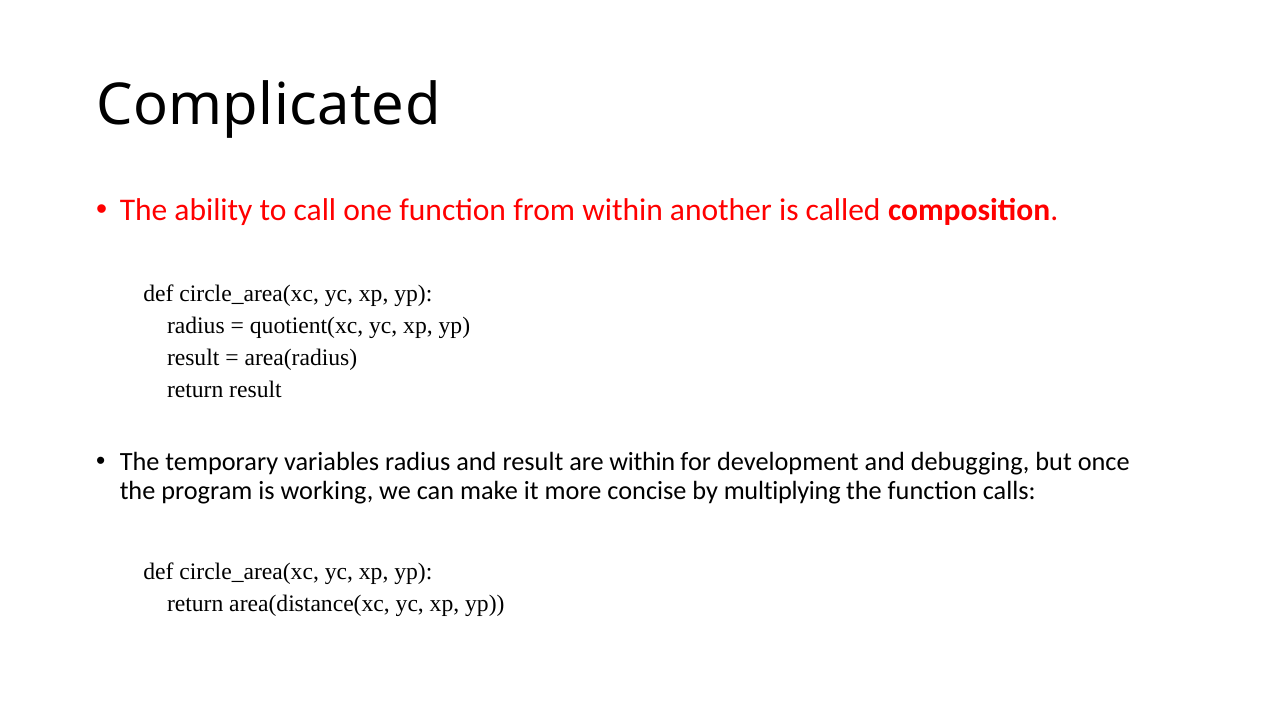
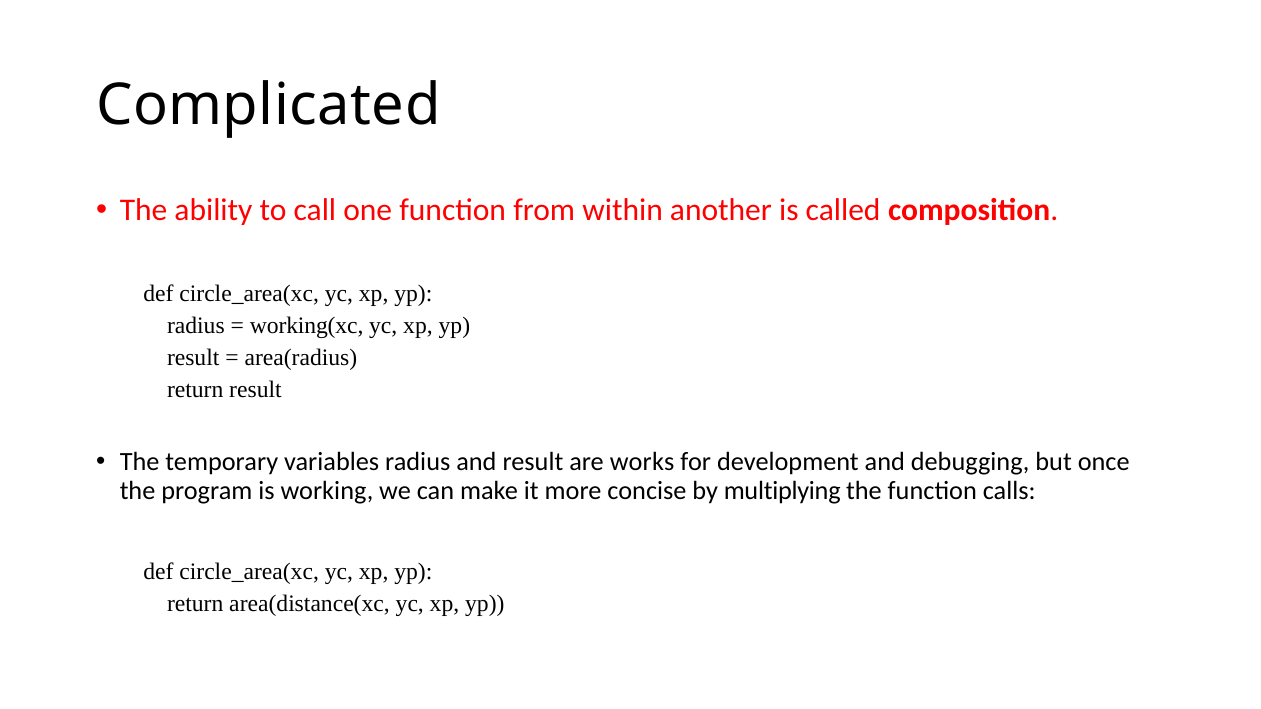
quotient(xc: quotient(xc -> working(xc
are within: within -> works
